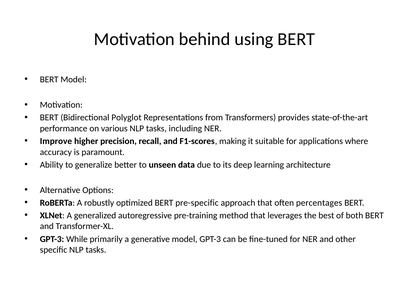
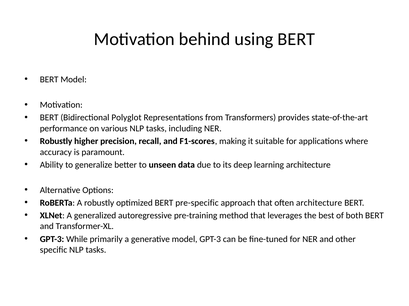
Improve at (56, 141): Improve -> Robustly
often percentages: percentages -> architecture
